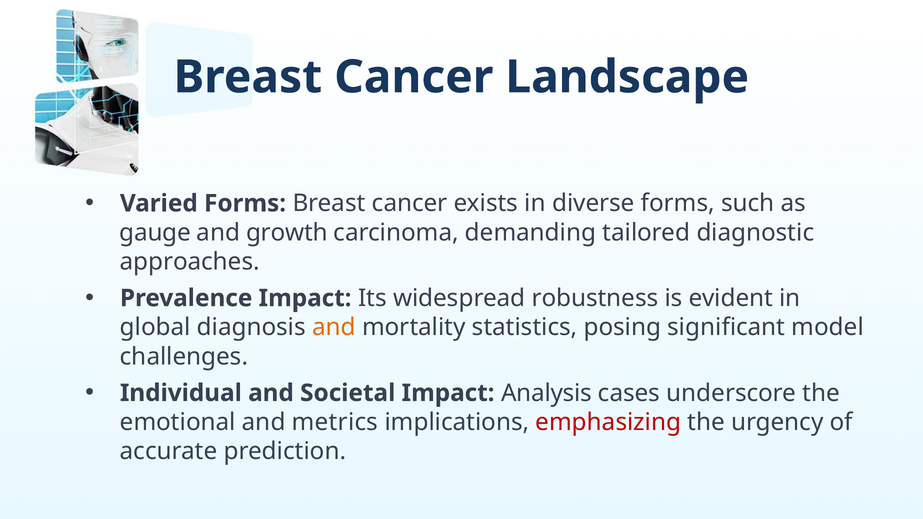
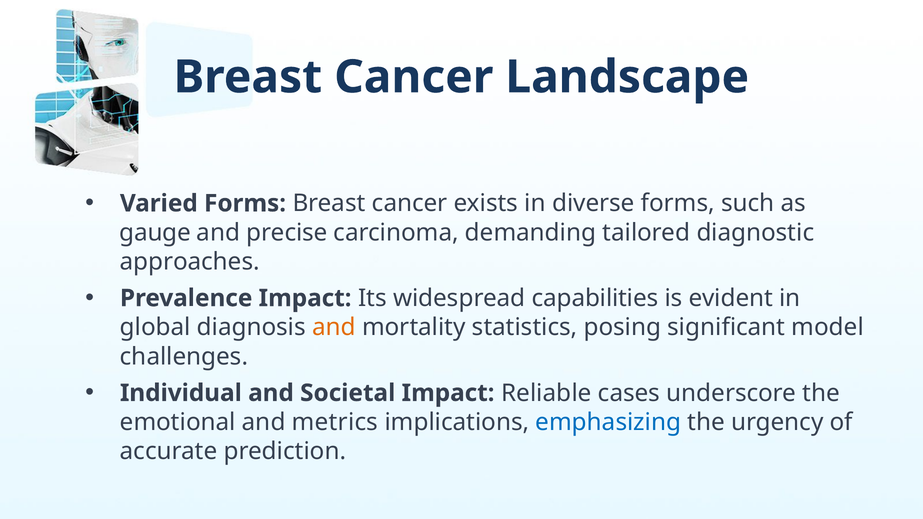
growth: growth -> precise
robustness: robustness -> capabilities
Analysis: Analysis -> Reliable
emphasizing colour: red -> blue
